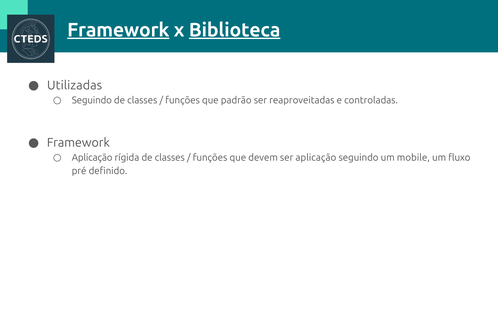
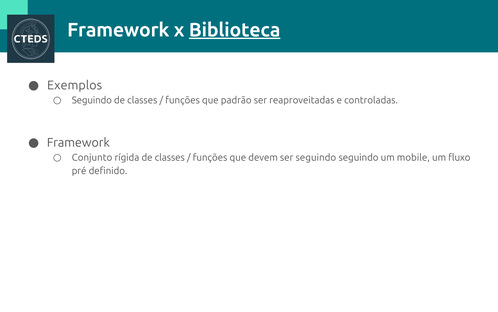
Framework at (118, 30) underline: present -> none
Utilizadas: Utilizadas -> Exemplos
Aplicação at (92, 157): Aplicação -> Conjunto
ser aplicação: aplicação -> seguindo
